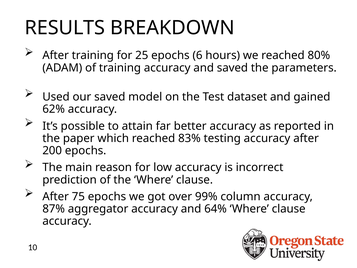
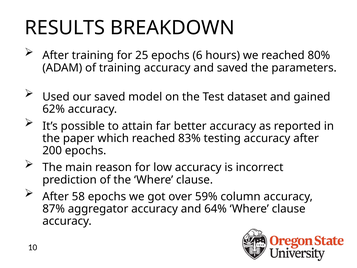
75: 75 -> 58
99%: 99% -> 59%
